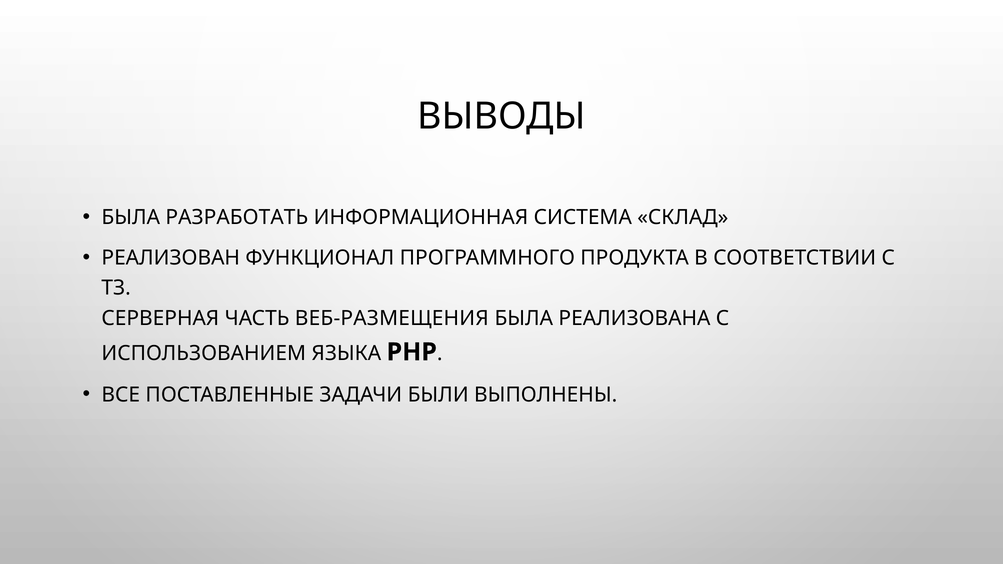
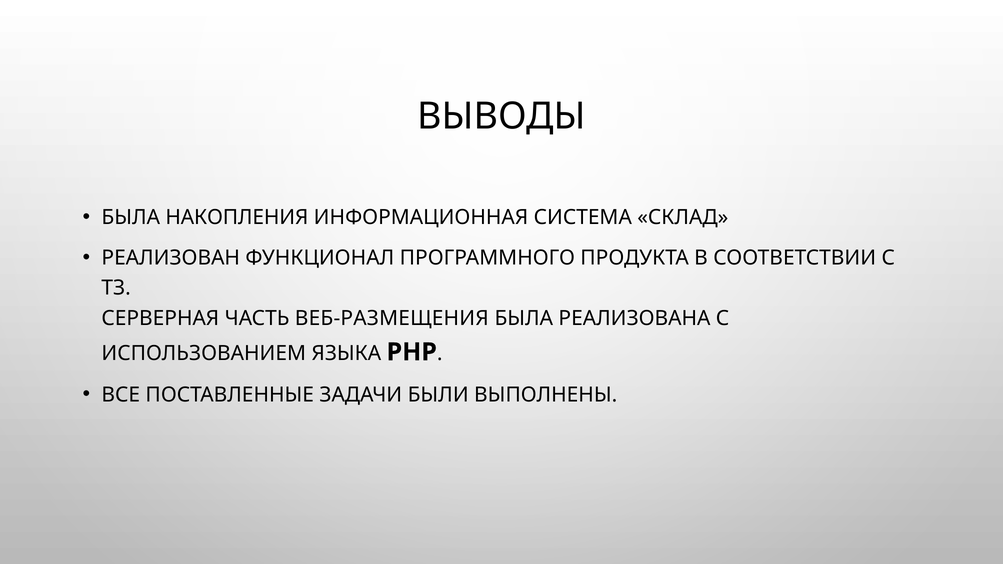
РАЗРАБОТАТЬ: РАЗРАБОТАТЬ -> НАКОПЛЕНИЯ
